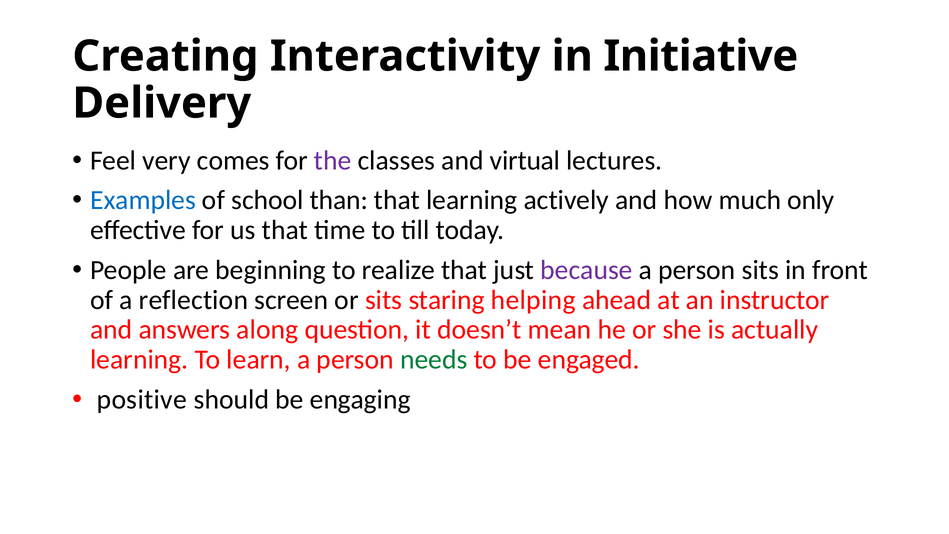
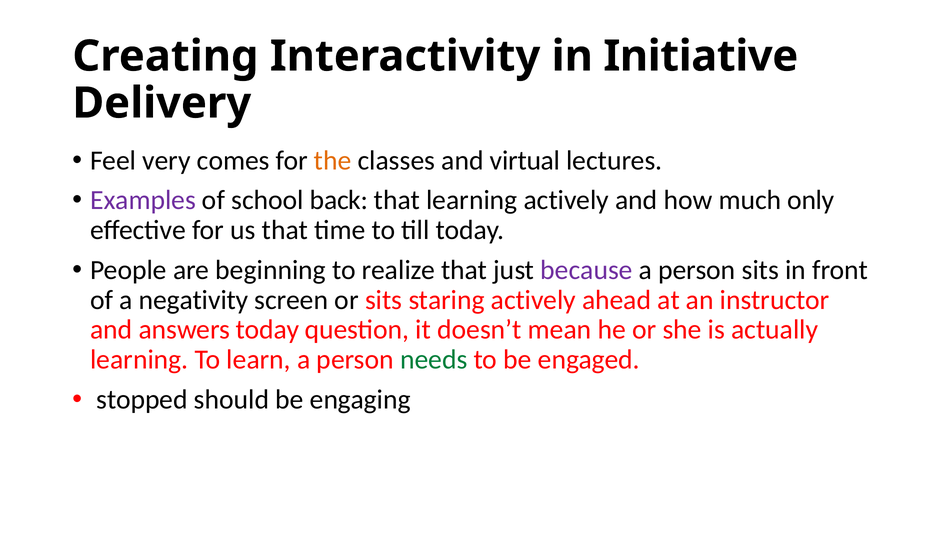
the colour: purple -> orange
Examples colour: blue -> purple
than: than -> back
reflection: reflection -> negativity
staring helping: helping -> actively
answers along: along -> today
positive: positive -> stopped
